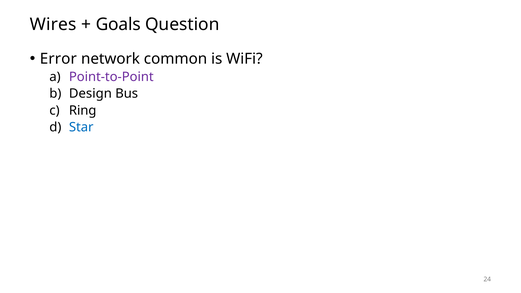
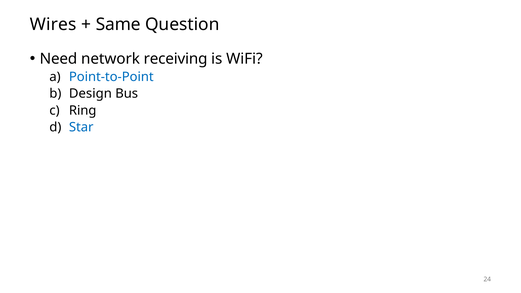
Goals: Goals -> Same
Error: Error -> Need
common: common -> receiving
Point-to-Point colour: purple -> blue
